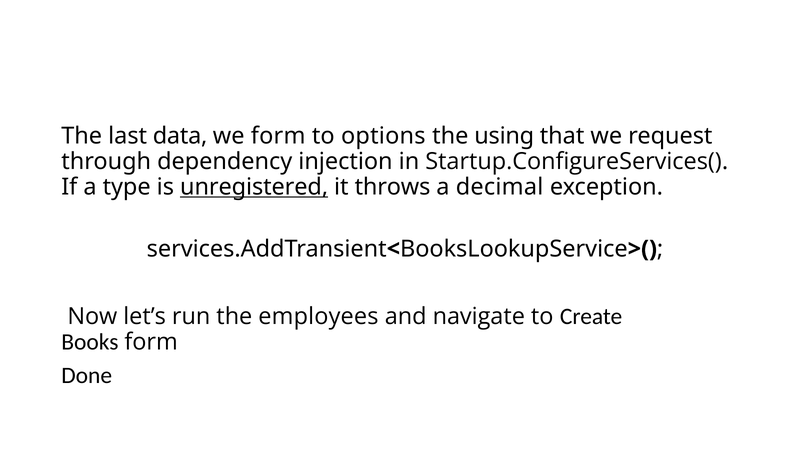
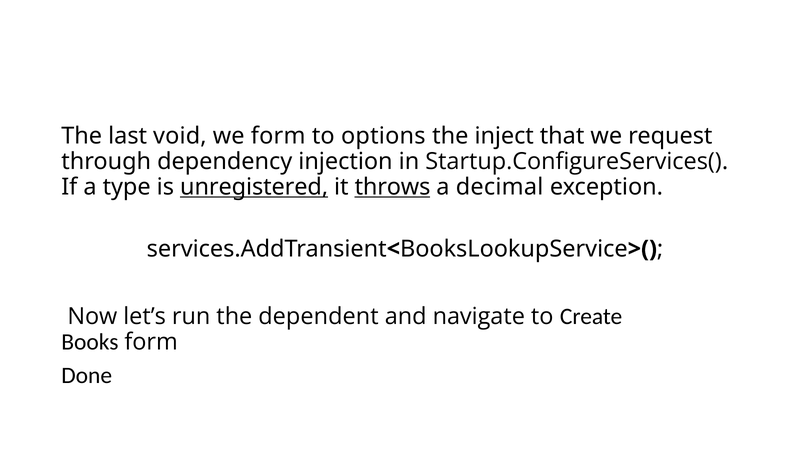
data: data -> void
using: using -> inject
throws underline: none -> present
employees: employees -> dependent
